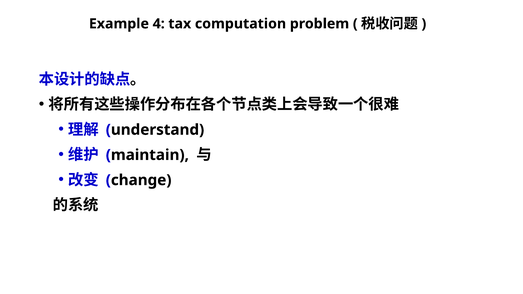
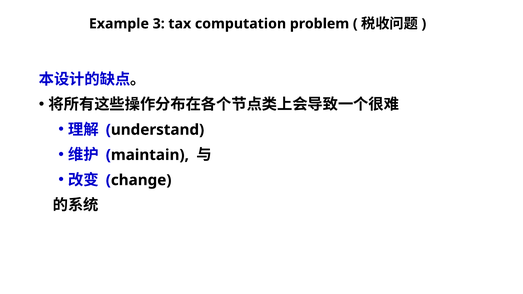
4: 4 -> 3
